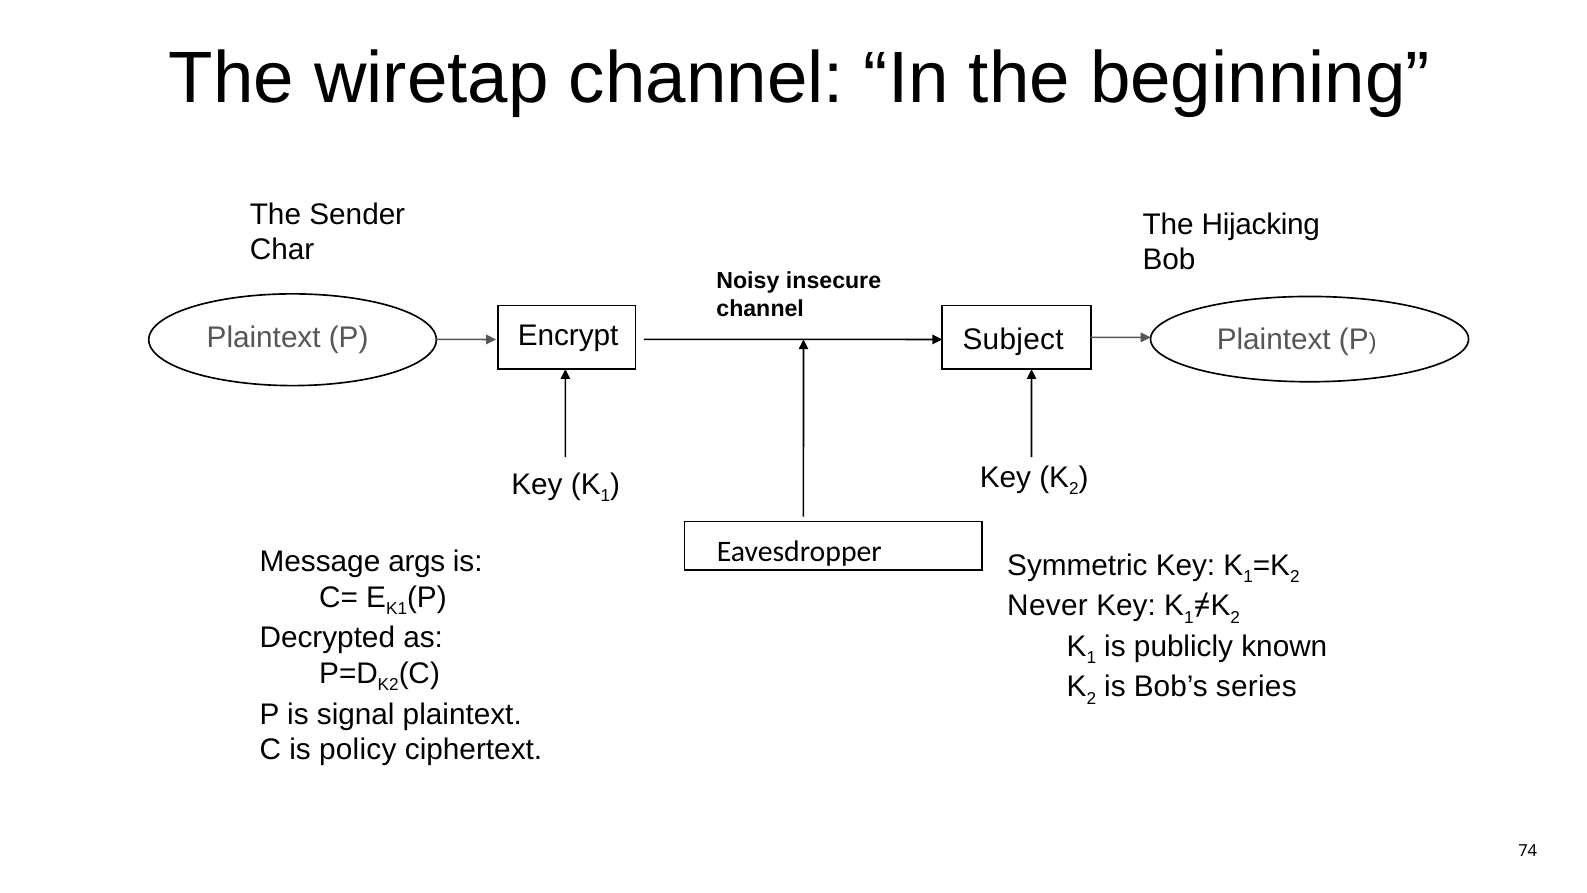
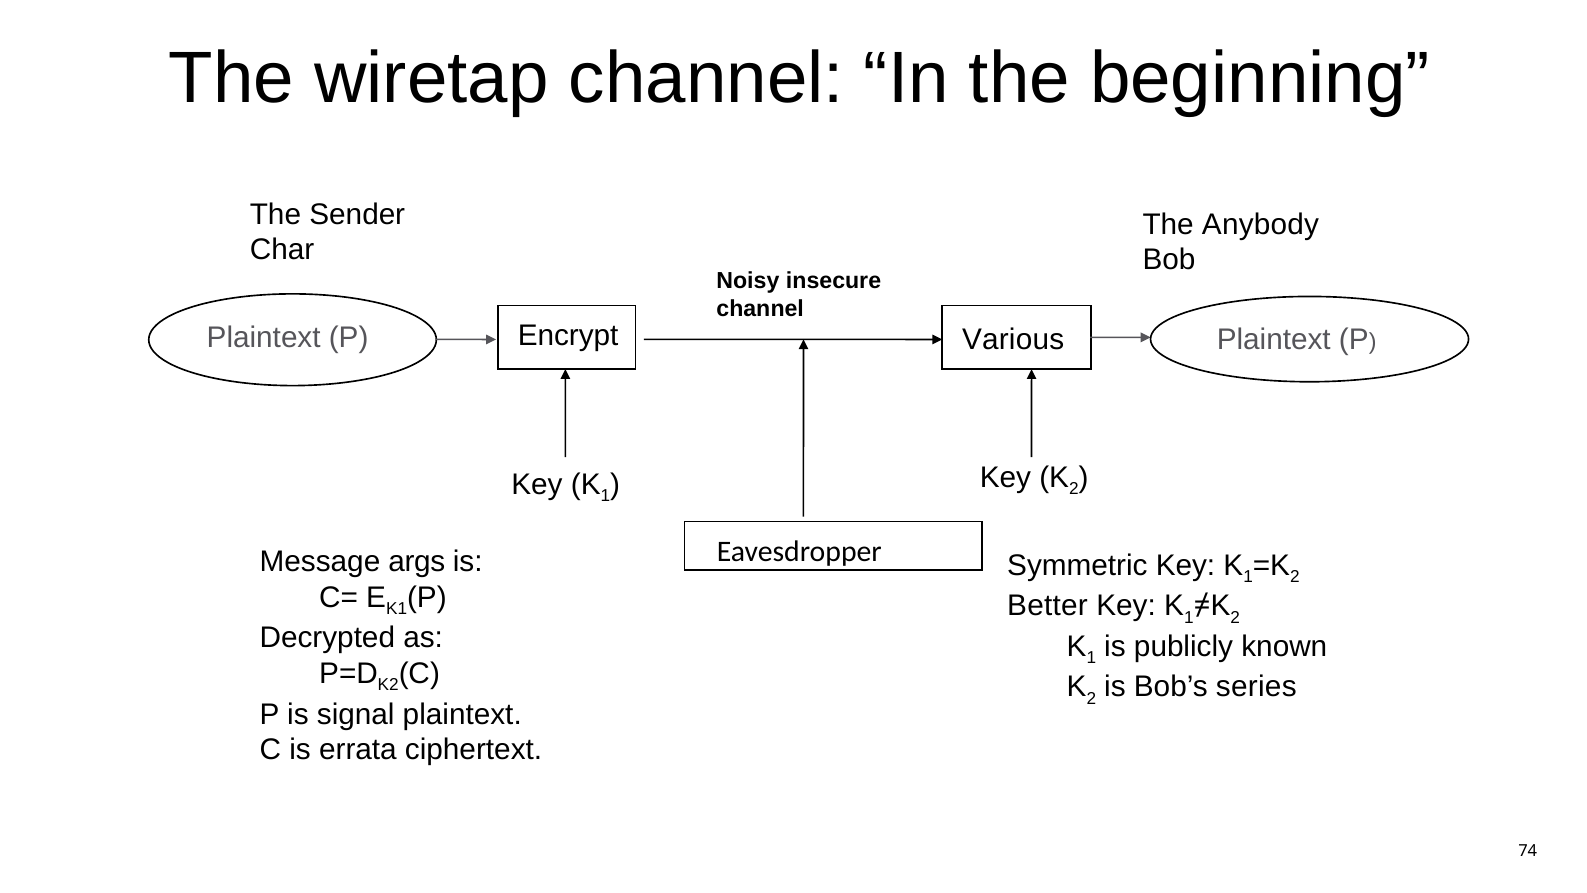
Hijacking: Hijacking -> Anybody
Subject: Subject -> Various
Never: Never -> Better
policy: policy -> errata
